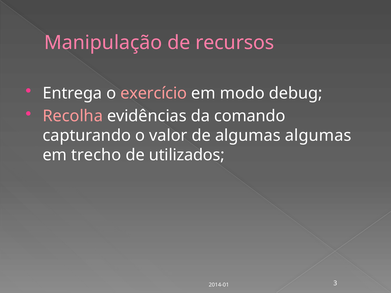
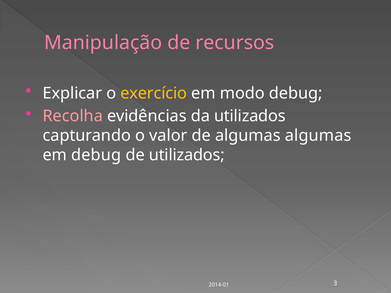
Entrega: Entrega -> Explicar
exercício colour: pink -> yellow
da comando: comando -> utilizados
em trecho: trecho -> debug
